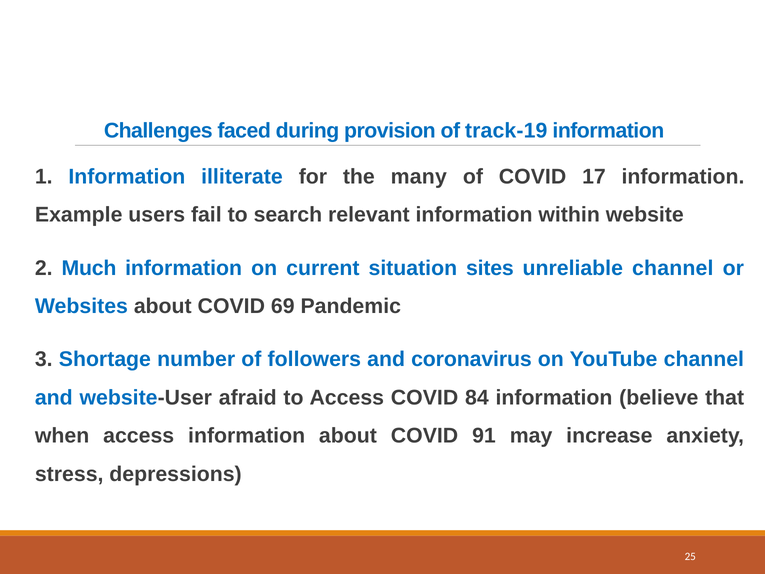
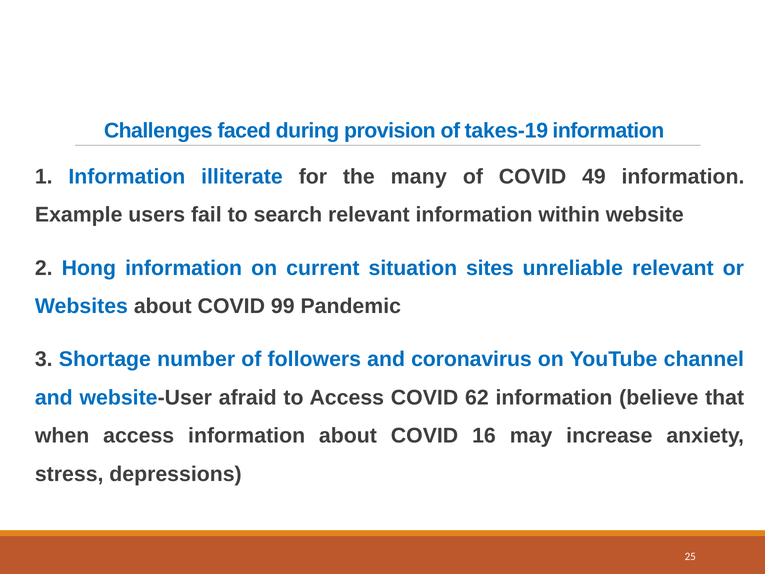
track-19: track-19 -> takes-19
17: 17 -> 49
Much: Much -> Hong
unreliable channel: channel -> relevant
69: 69 -> 99
84: 84 -> 62
91: 91 -> 16
